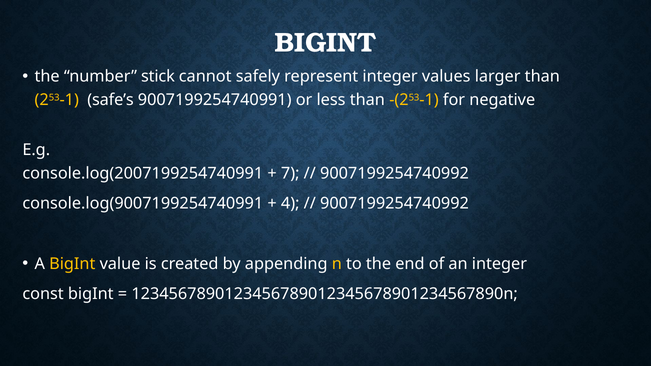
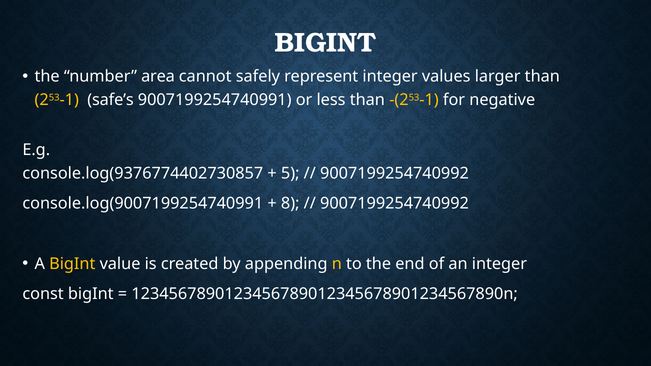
stick: stick -> area
console.log(2007199254740991: console.log(2007199254740991 -> console.log(9376774402730857
7: 7 -> 5
4: 4 -> 8
